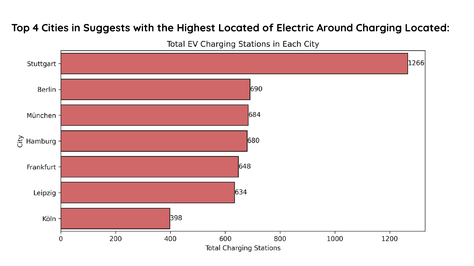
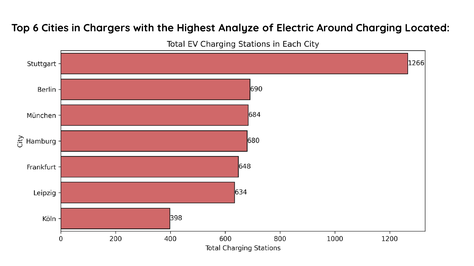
4: 4 -> 6
Suggests: Suggests -> Chargers
Highest Located: Located -> Analyze
